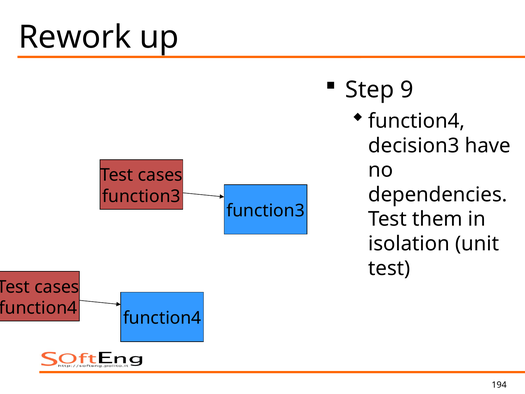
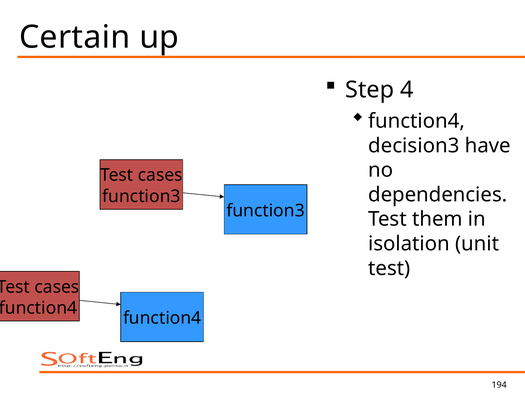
Rework: Rework -> Certain
9: 9 -> 4
